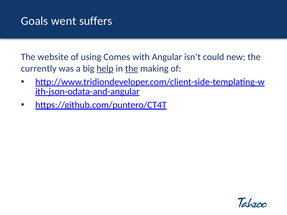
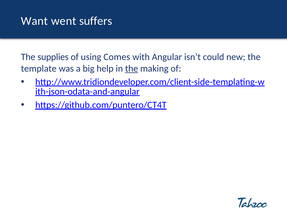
Goals: Goals -> Want
website: website -> supplies
currently: currently -> template
help underline: present -> none
